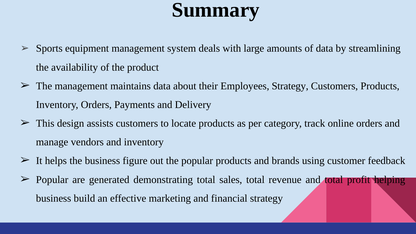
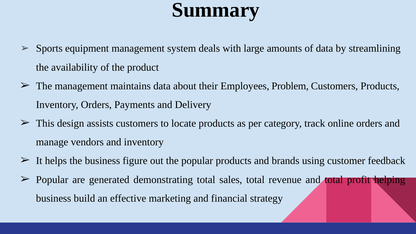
Employees Strategy: Strategy -> Problem
